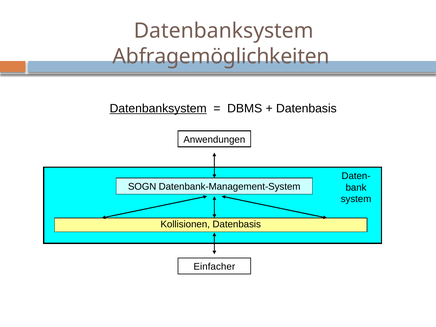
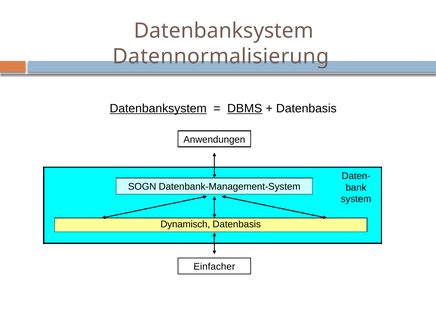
Abfragemöglichkeiten: Abfragemöglichkeiten -> Datennormalisierung
DBMS underline: none -> present
Kollisionen: Kollisionen -> Dynamisch
